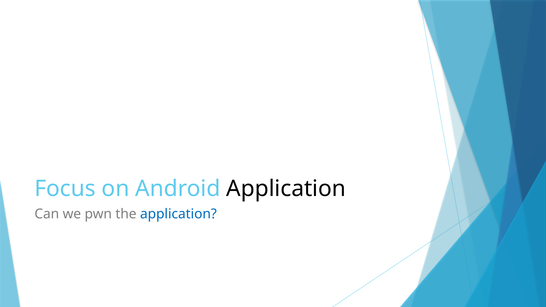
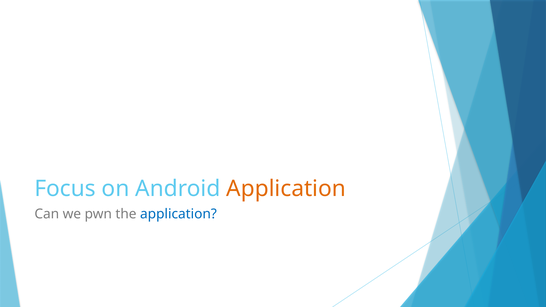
Application at (286, 189) colour: black -> orange
